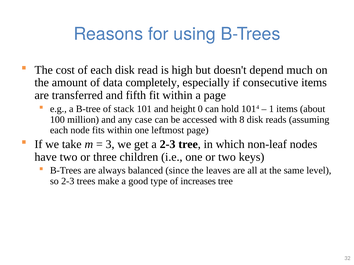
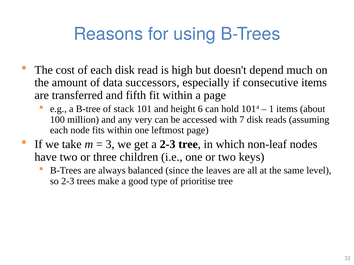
completely: completely -> successors
0: 0 -> 6
case: case -> very
8: 8 -> 7
increases: increases -> prioritise
